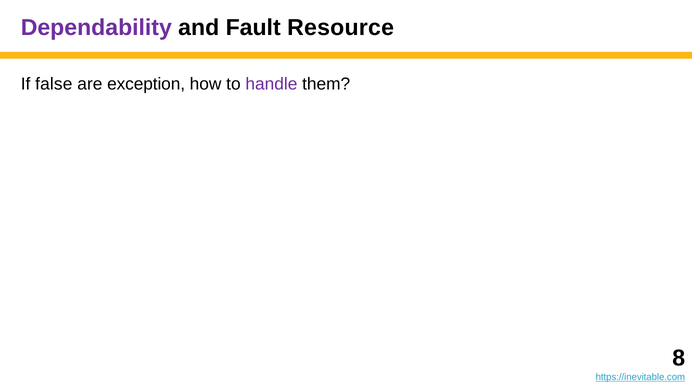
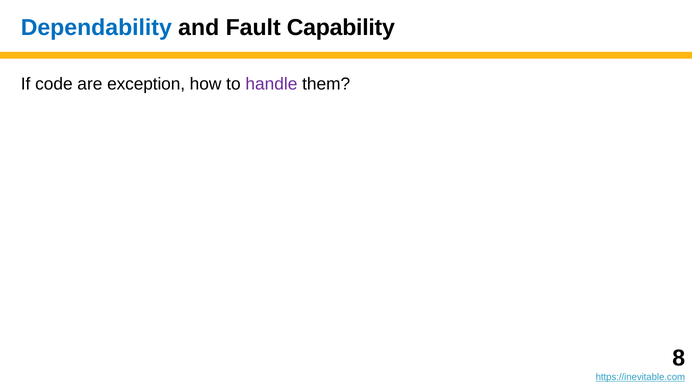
Dependability colour: purple -> blue
Resource: Resource -> Capability
false: false -> code
